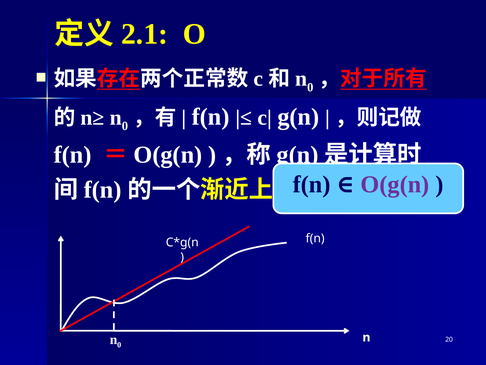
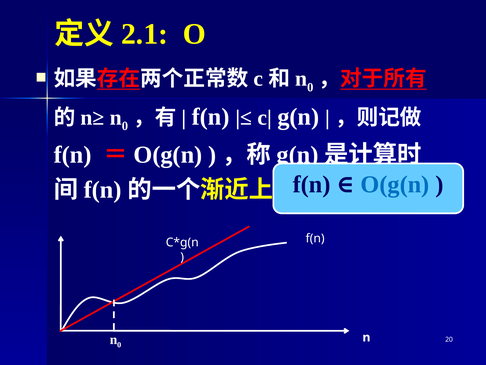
O(g(n at (395, 184) colour: purple -> blue
